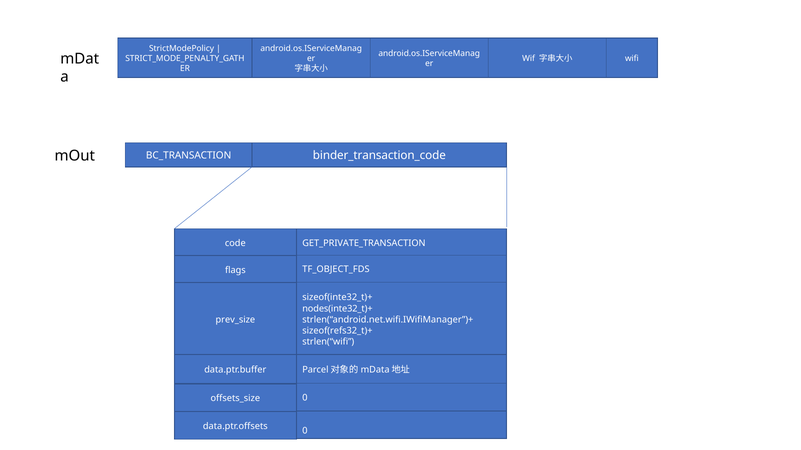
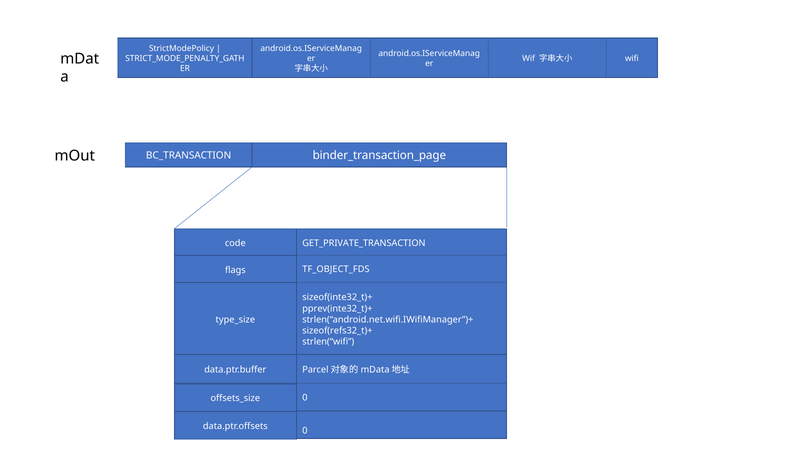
binder_transaction_code: binder_transaction_code -> binder_transaction_page
nodes(inte32_t)+: nodes(inte32_t)+ -> pprev(inte32_t)+
prev_size: prev_size -> type_size
